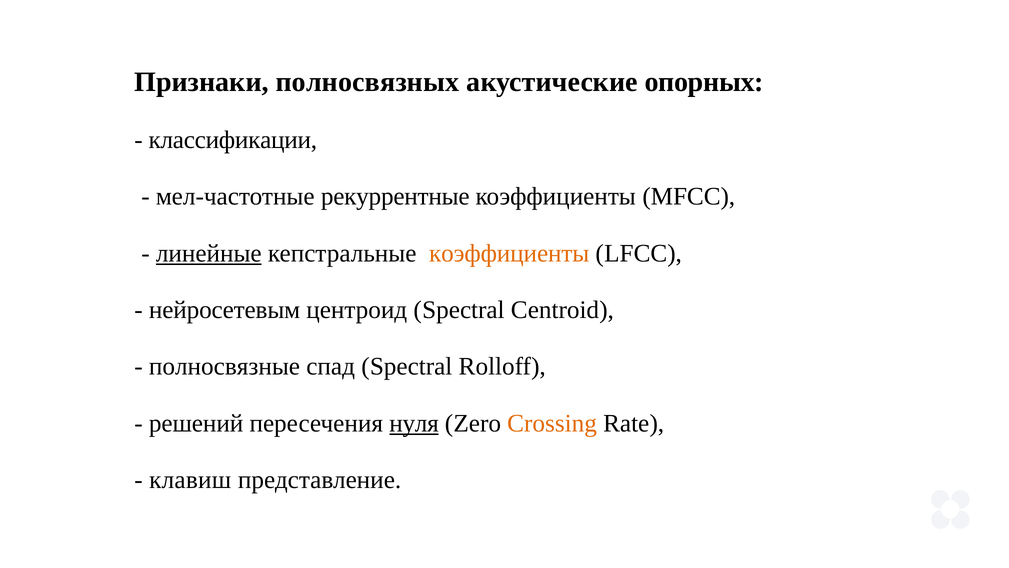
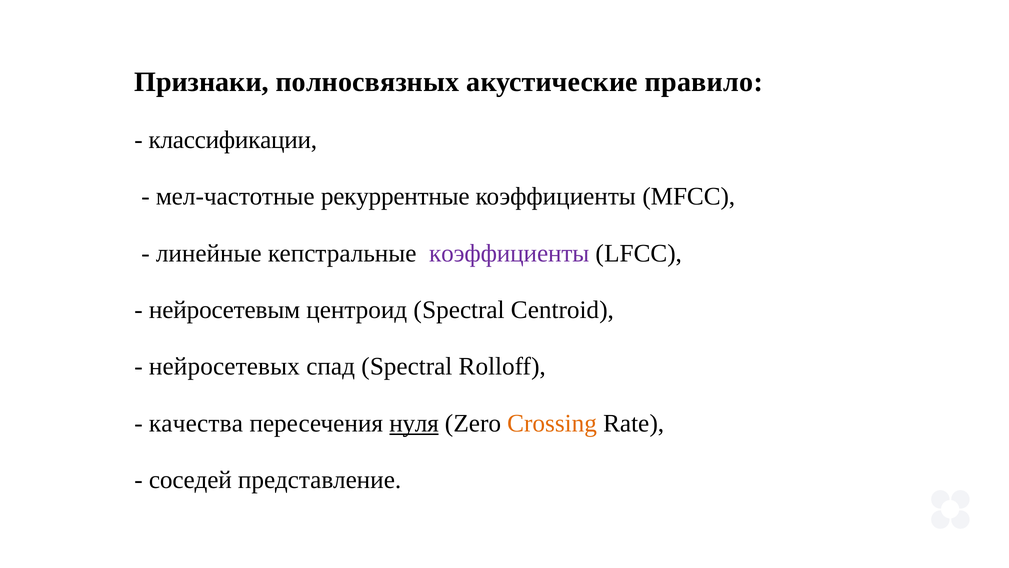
опорных: опорных -> правило
линейные underline: present -> none
коэффициенты at (509, 253) colour: orange -> purple
полносвязные: полносвязные -> нейросетевых
решений: решений -> качества
клавиш: клавиш -> соседей
